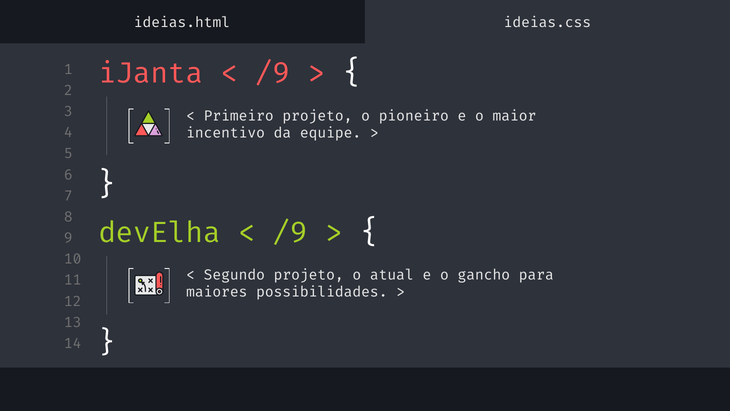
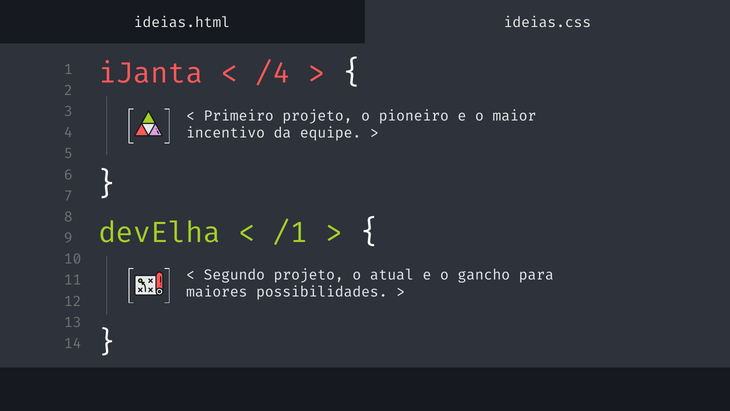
/9 at (273, 74): /9 -> /4
/9 at (290, 233): /9 -> /1
